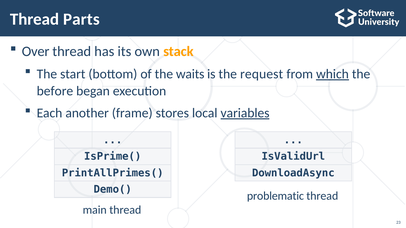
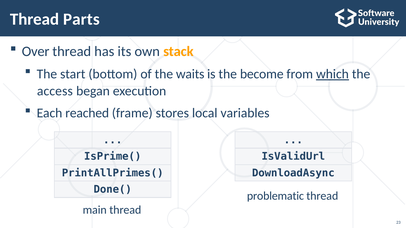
request: request -> become
before: before -> access
another: another -> reached
variables underline: present -> none
Demo(: Demo( -> Done(
